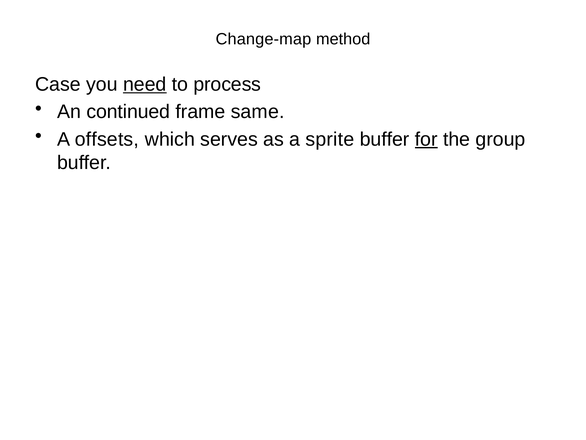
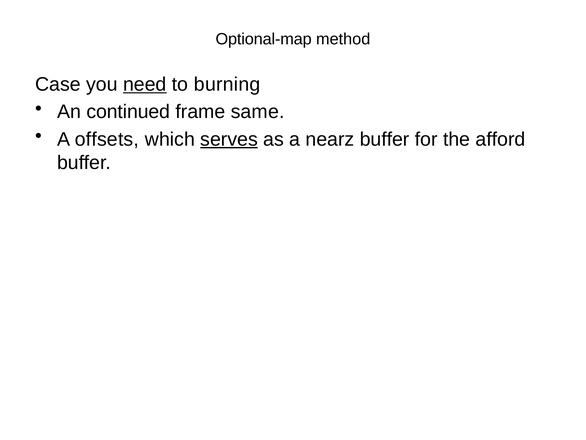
Change-map: Change-map -> Optional-map
process: process -> burning
serves underline: none -> present
sprite: sprite -> nearz
for underline: present -> none
group: group -> afford
